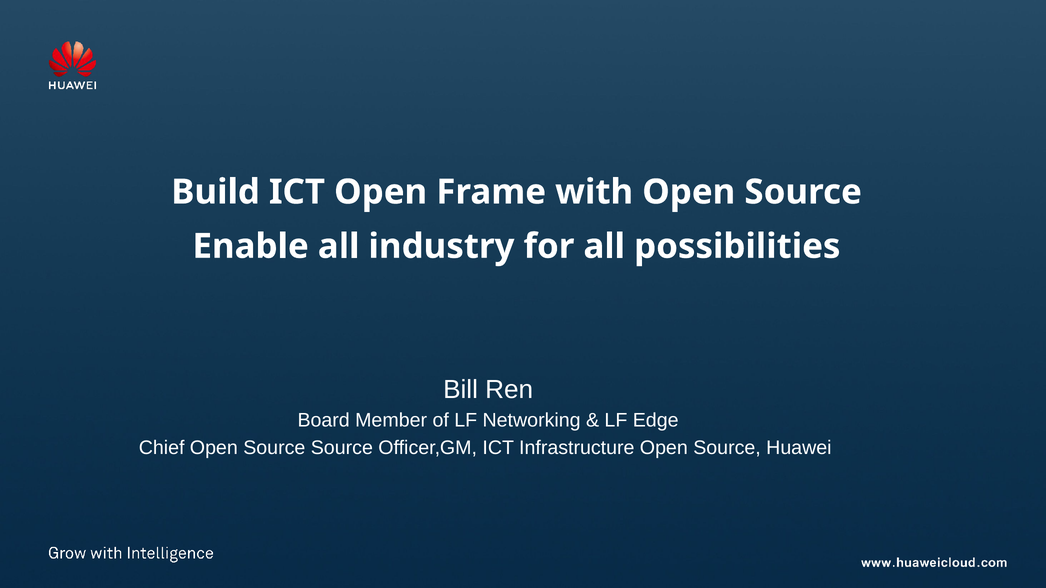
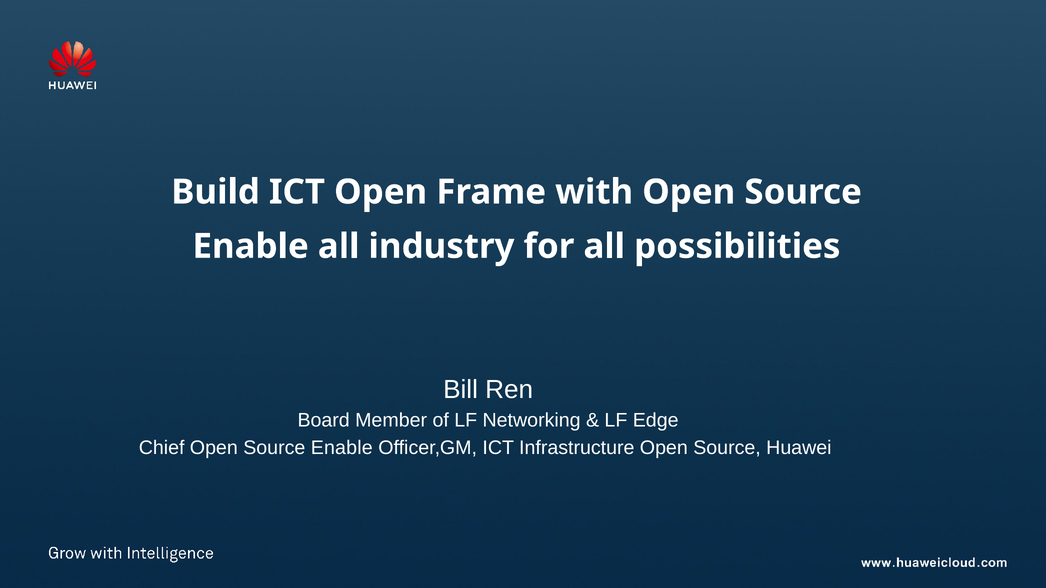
Chief Open Source Source: Source -> Enable
